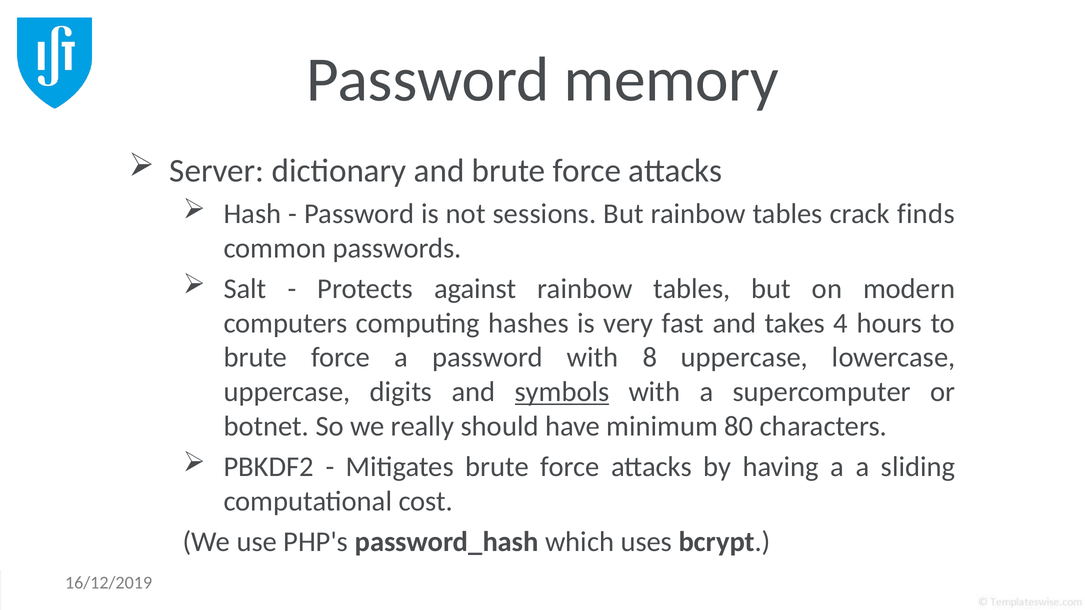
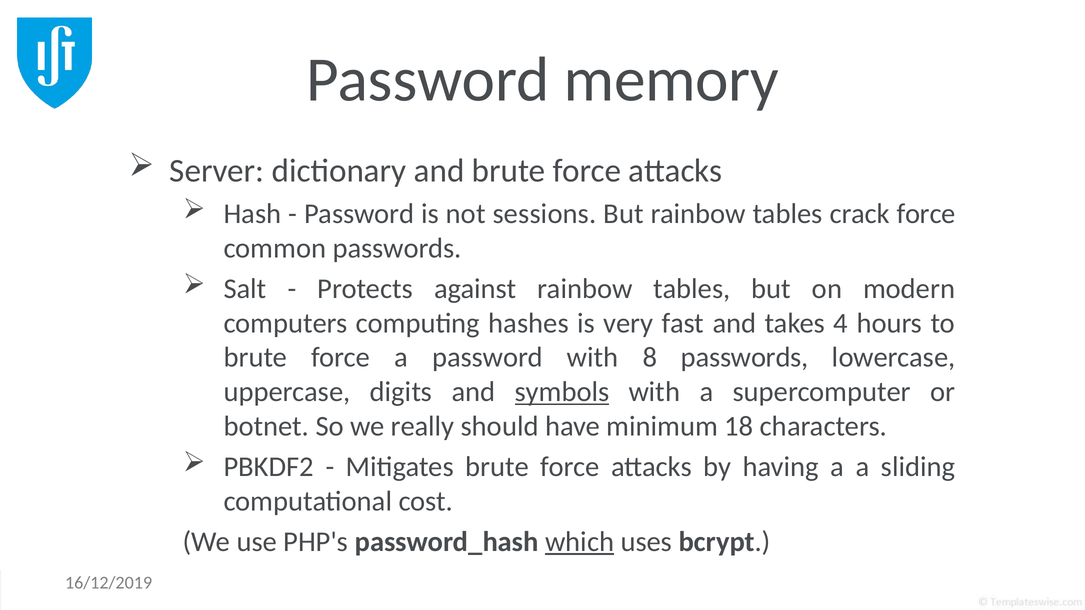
crack finds: finds -> force
8 uppercase: uppercase -> passwords
80: 80 -> 18
which underline: none -> present
